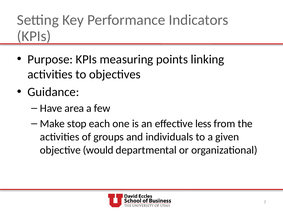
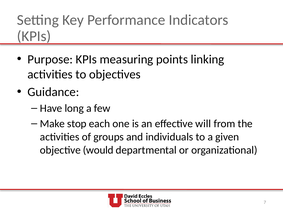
area: area -> long
less: less -> will
